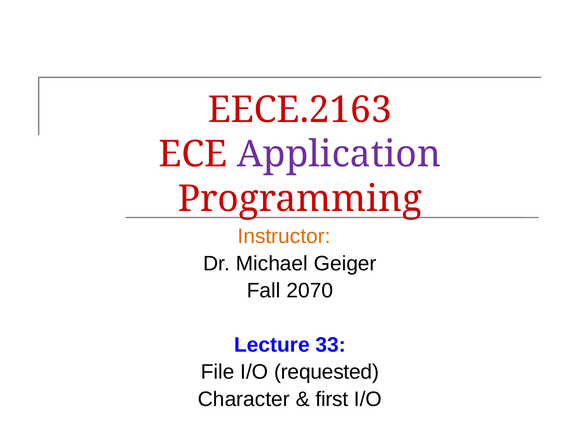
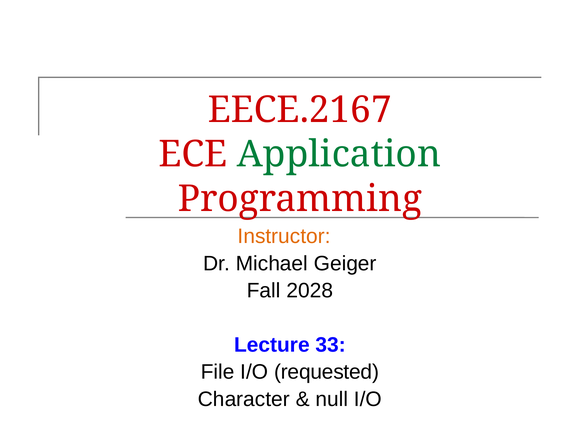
EECE.2163: EECE.2163 -> EECE.2167
Application colour: purple -> green
2070: 2070 -> 2028
first: first -> null
